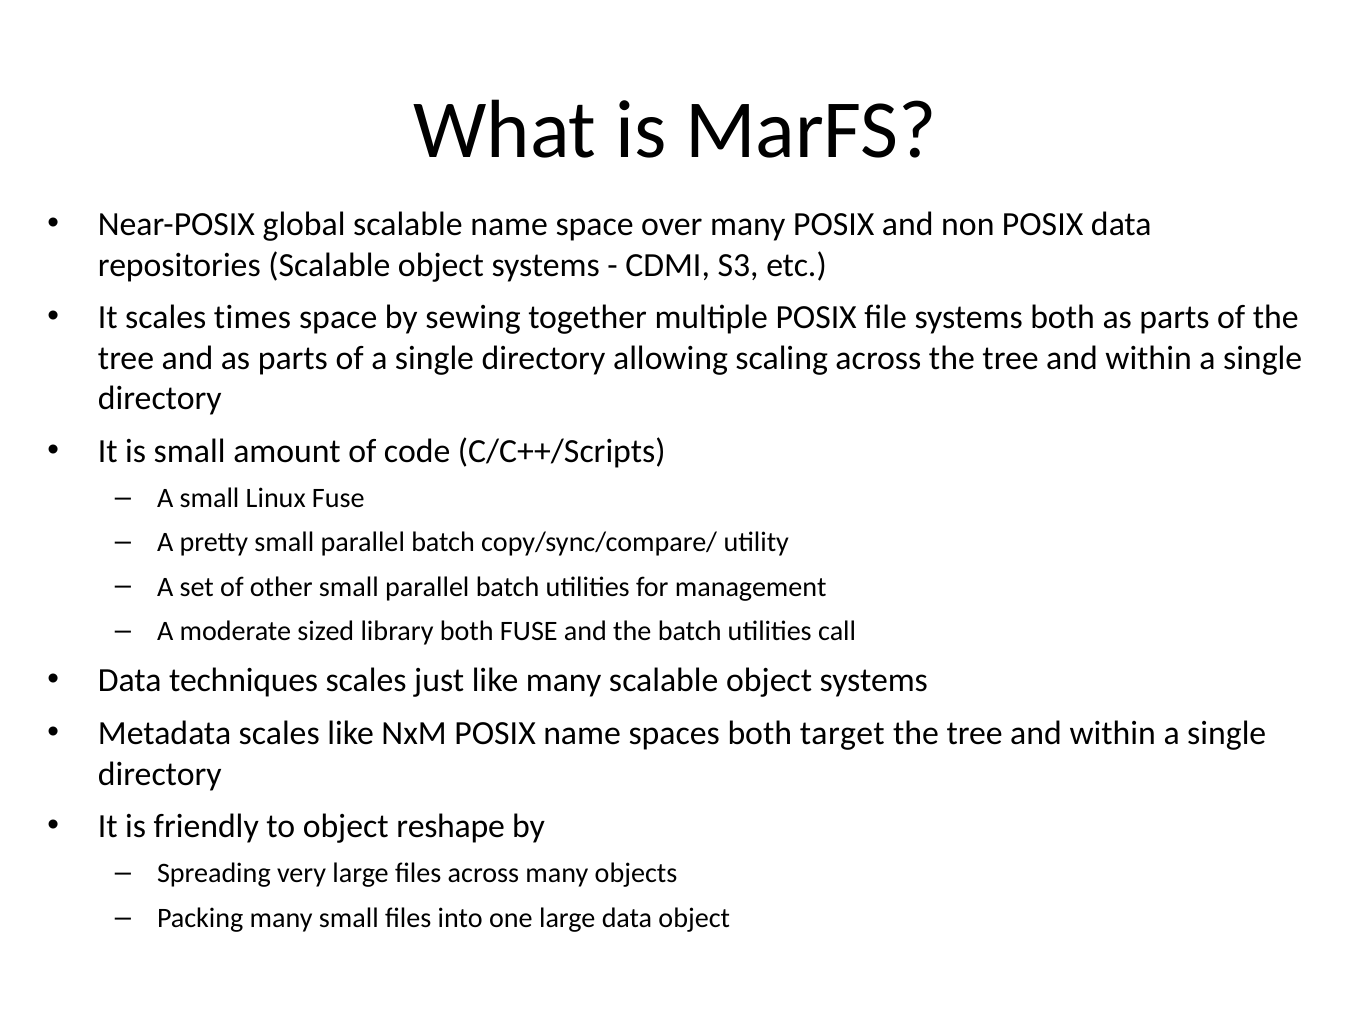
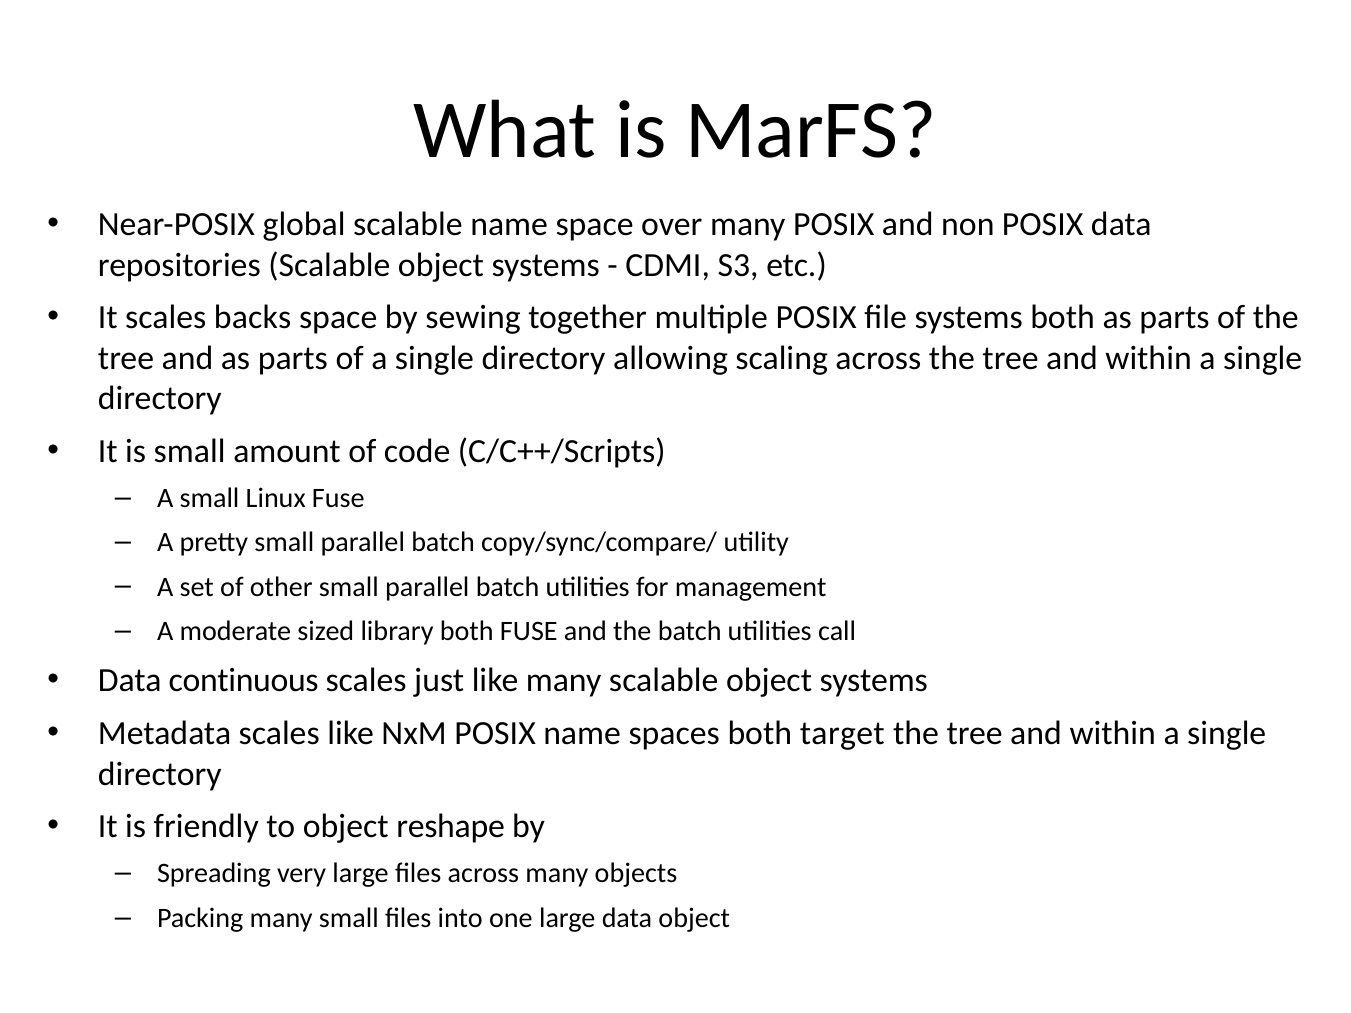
times: times -> backs
techniques: techniques -> continuous
